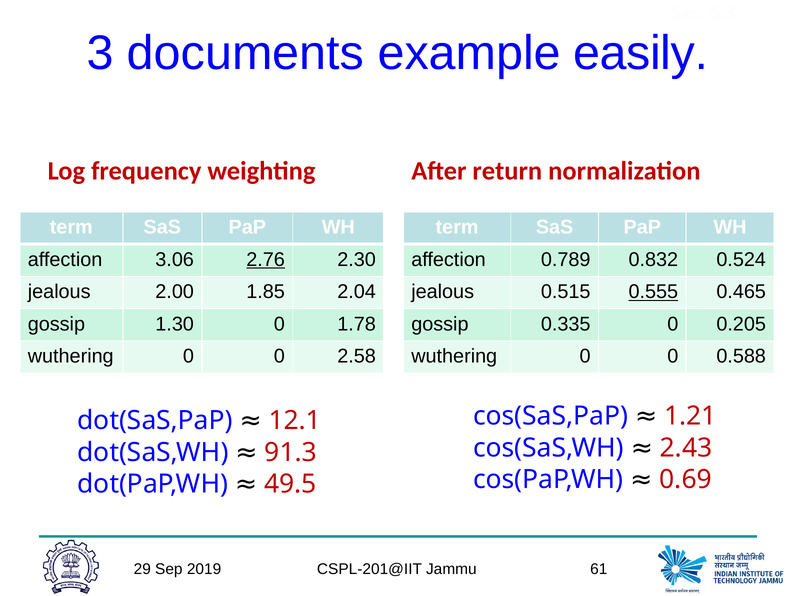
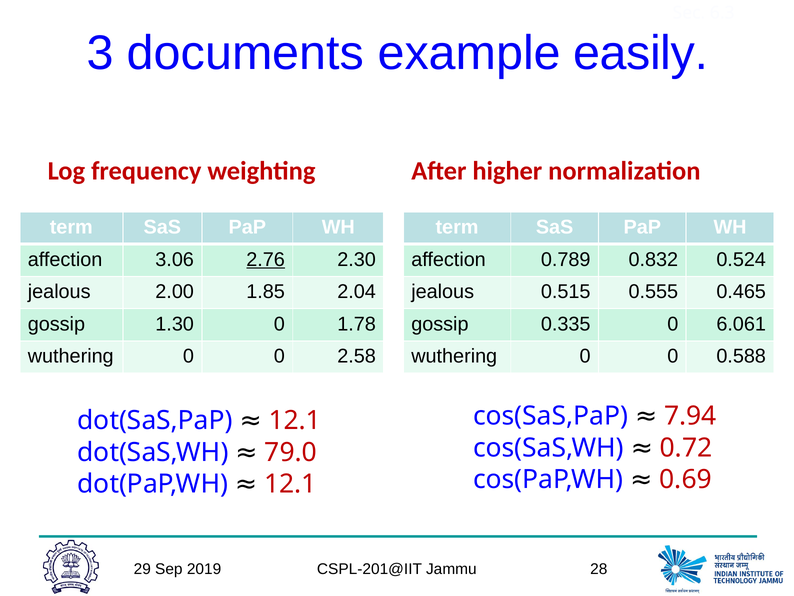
return: return -> higher
0.555 underline: present -> none
0.205: 0.205 -> 6.061
1.21: 1.21 -> 7.94
2.43: 2.43 -> 0.72
91.3: 91.3 -> 79.0
49.5 at (290, 484): 49.5 -> 12.1
61: 61 -> 28
